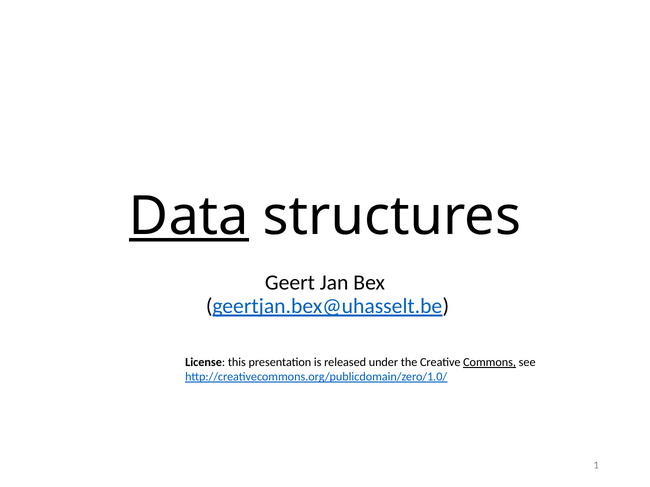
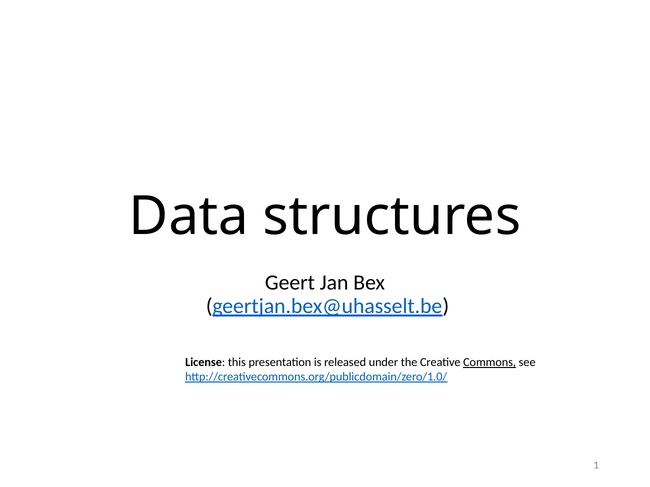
Data underline: present -> none
